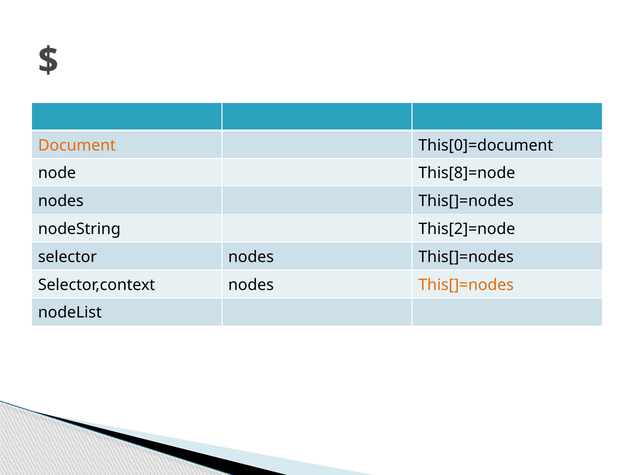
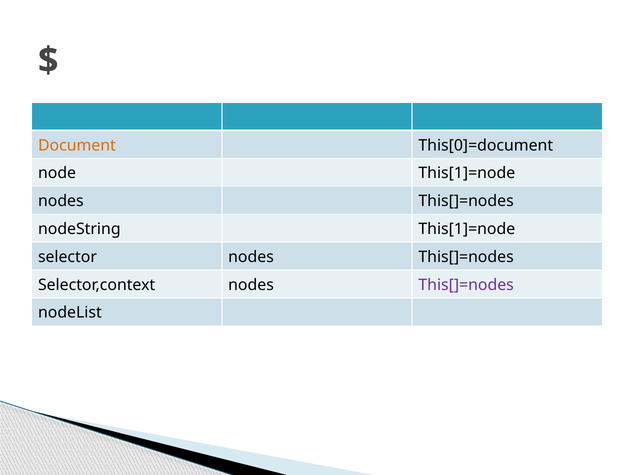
node This[8]=node: This[8]=node -> This[1]=node
nodeString This[2]=node: This[2]=node -> This[1]=node
This[]=nodes at (466, 285) colour: orange -> purple
